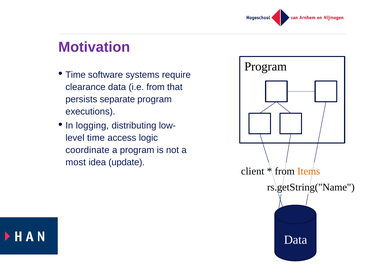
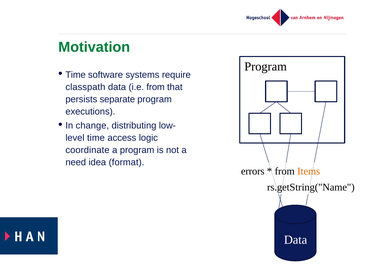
Motivation colour: purple -> green
clearance: clearance -> classpath
logging: logging -> change
most: most -> need
update: update -> format
client: client -> errors
